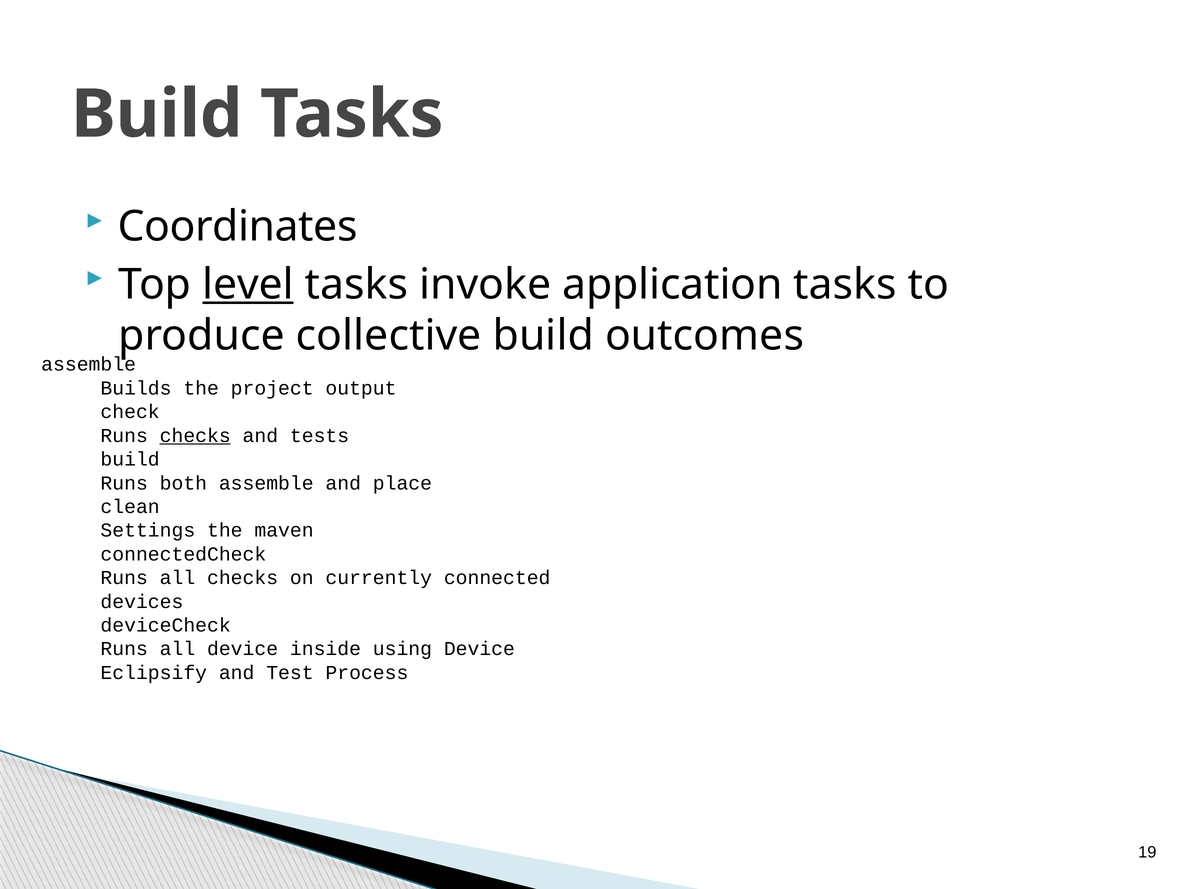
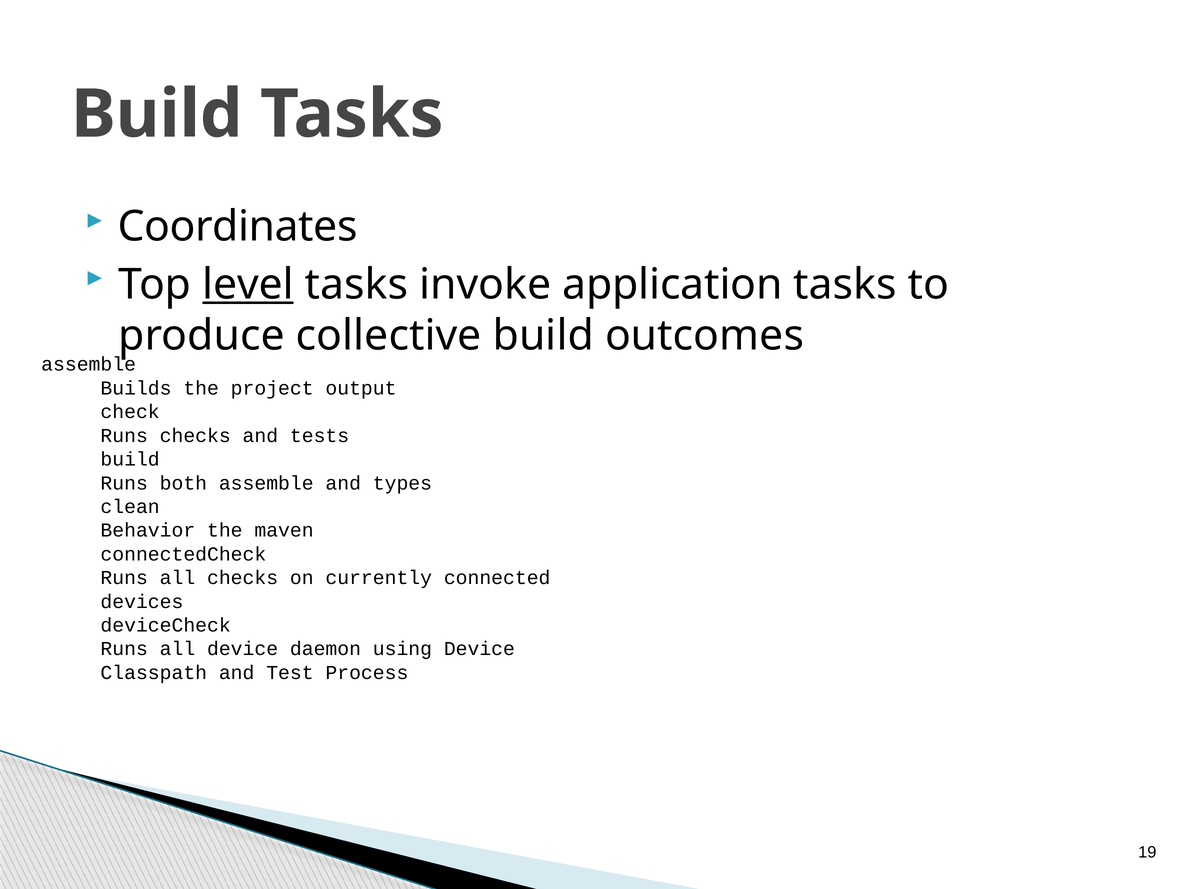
checks at (195, 435) underline: present -> none
place: place -> types
Settings: Settings -> Behavior
inside: inside -> daemon
Eclipsify: Eclipsify -> Classpath
